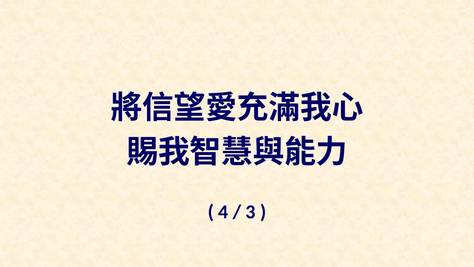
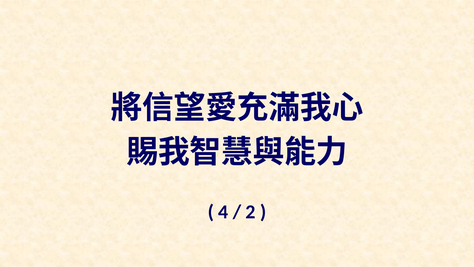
3: 3 -> 2
